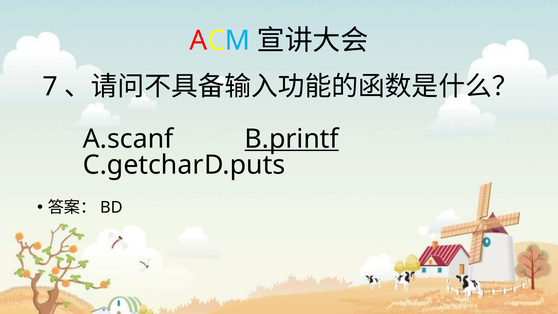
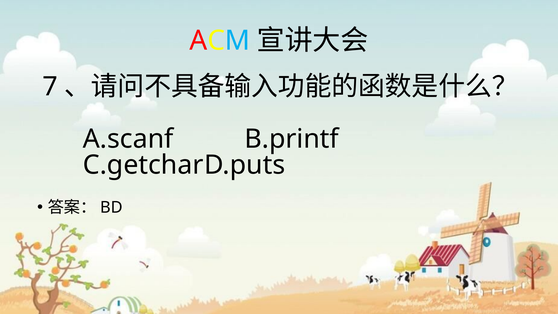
B.printf underline: present -> none
